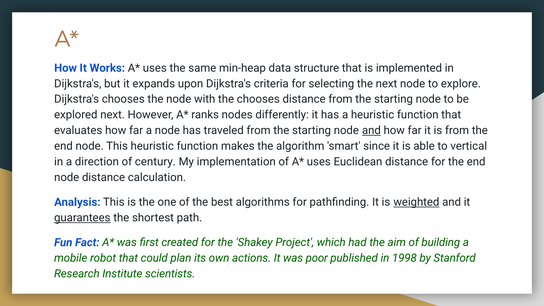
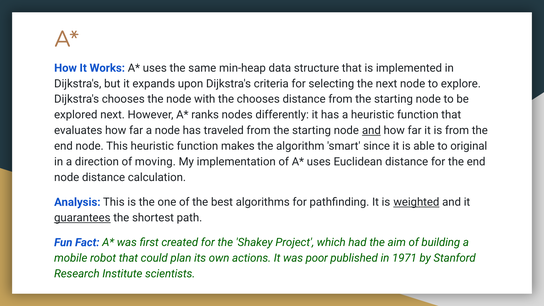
vertical: vertical -> original
century: century -> moving
1998: 1998 -> 1971
